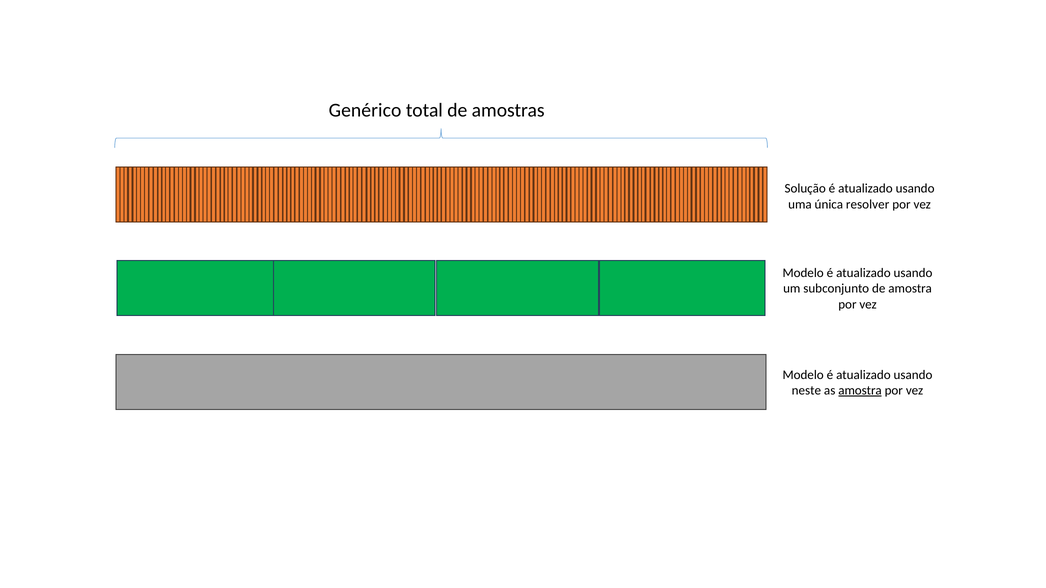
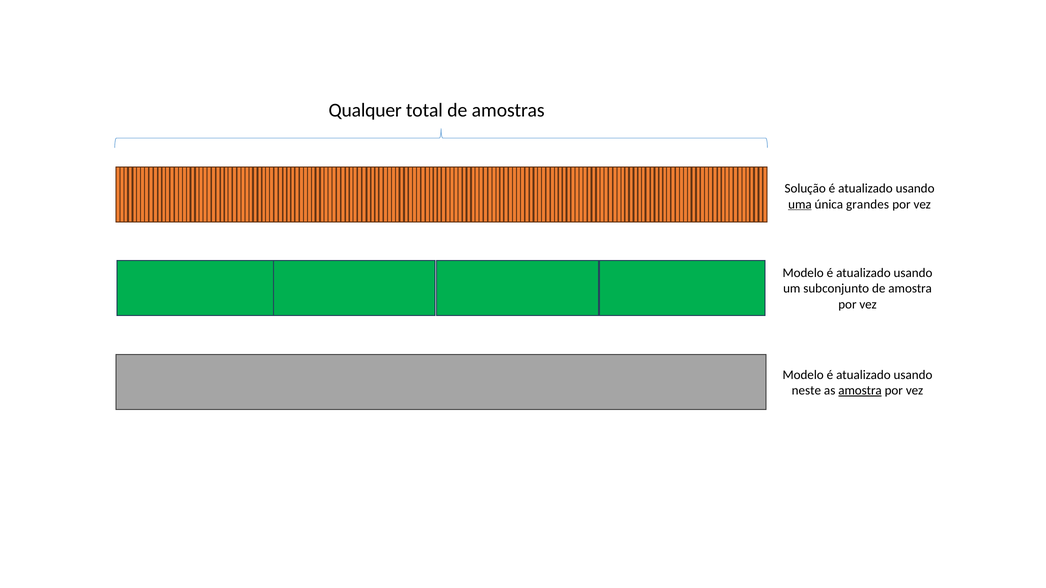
Genérico: Genérico -> Qualquer
uma underline: none -> present
resolver: resolver -> grandes
